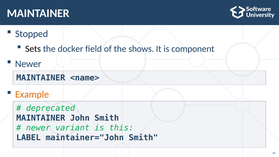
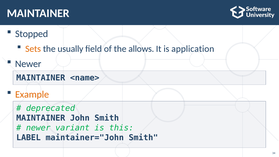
Sets colour: black -> orange
docker: docker -> usually
shows: shows -> allows
component: component -> application
